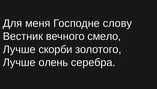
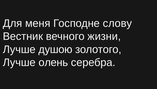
смело: смело -> жизни
скорби: скорби -> душою
